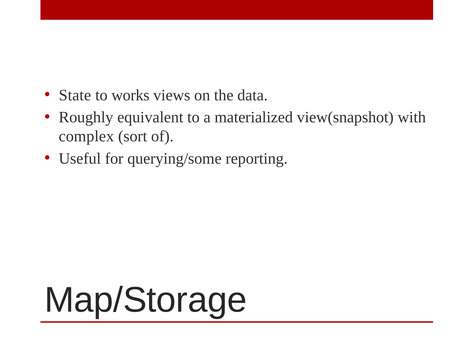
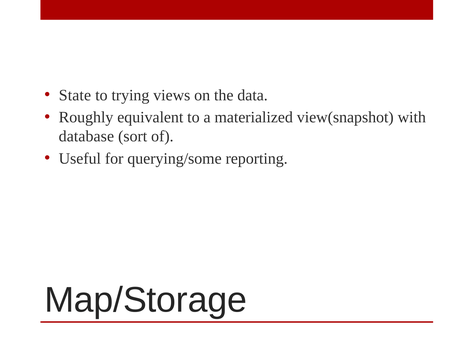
works: works -> trying
complex: complex -> database
